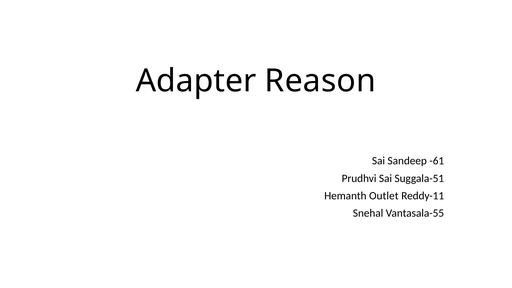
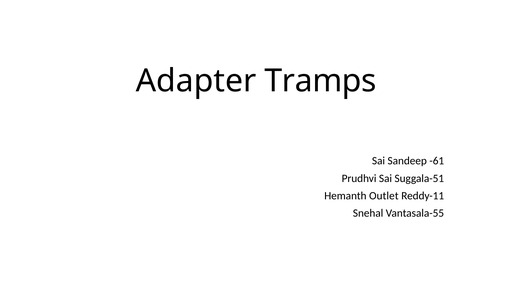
Reason: Reason -> Tramps
